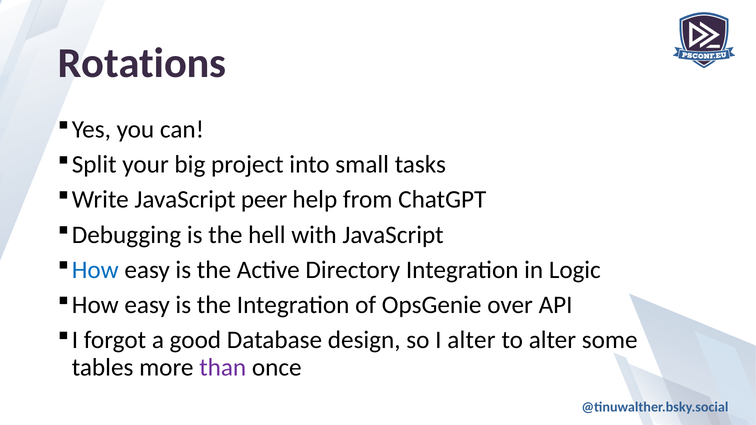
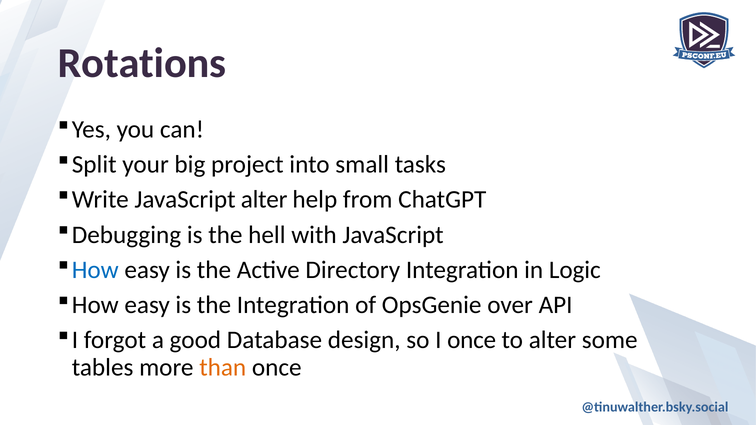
JavaScript peer: peer -> alter
I alter: alter -> once
than colour: purple -> orange
